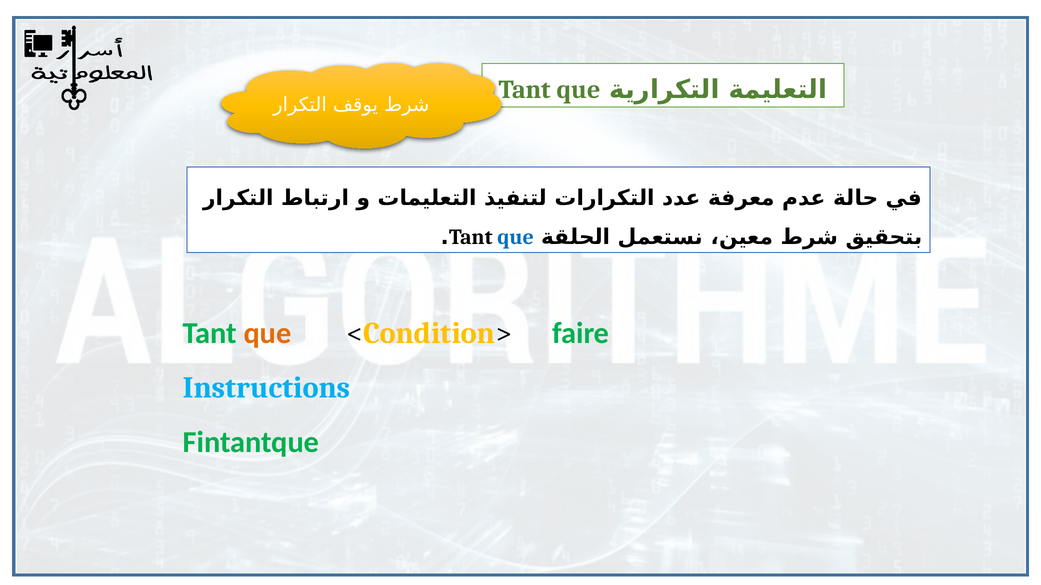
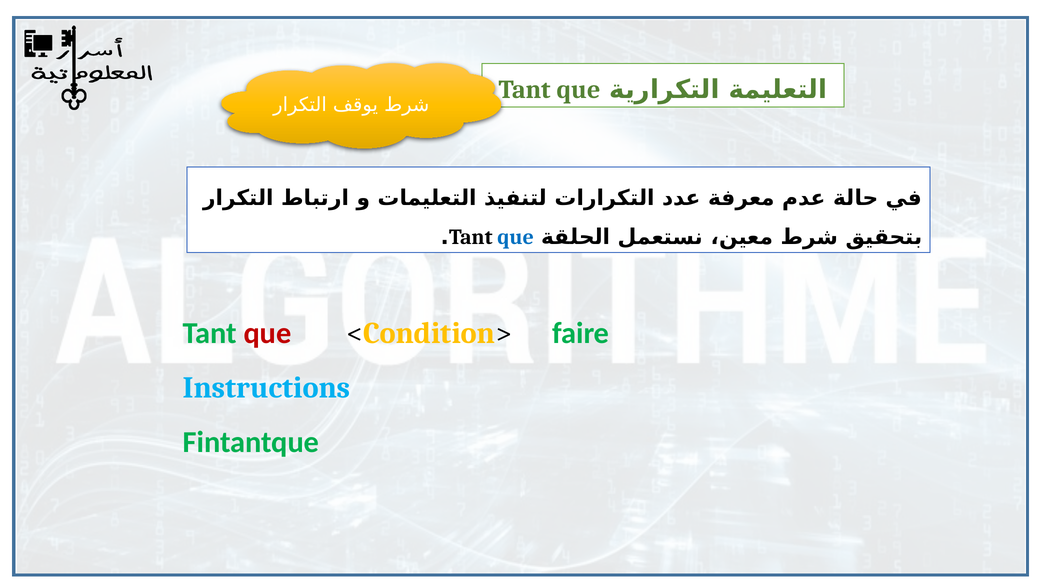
que at (268, 333) colour: orange -> red
